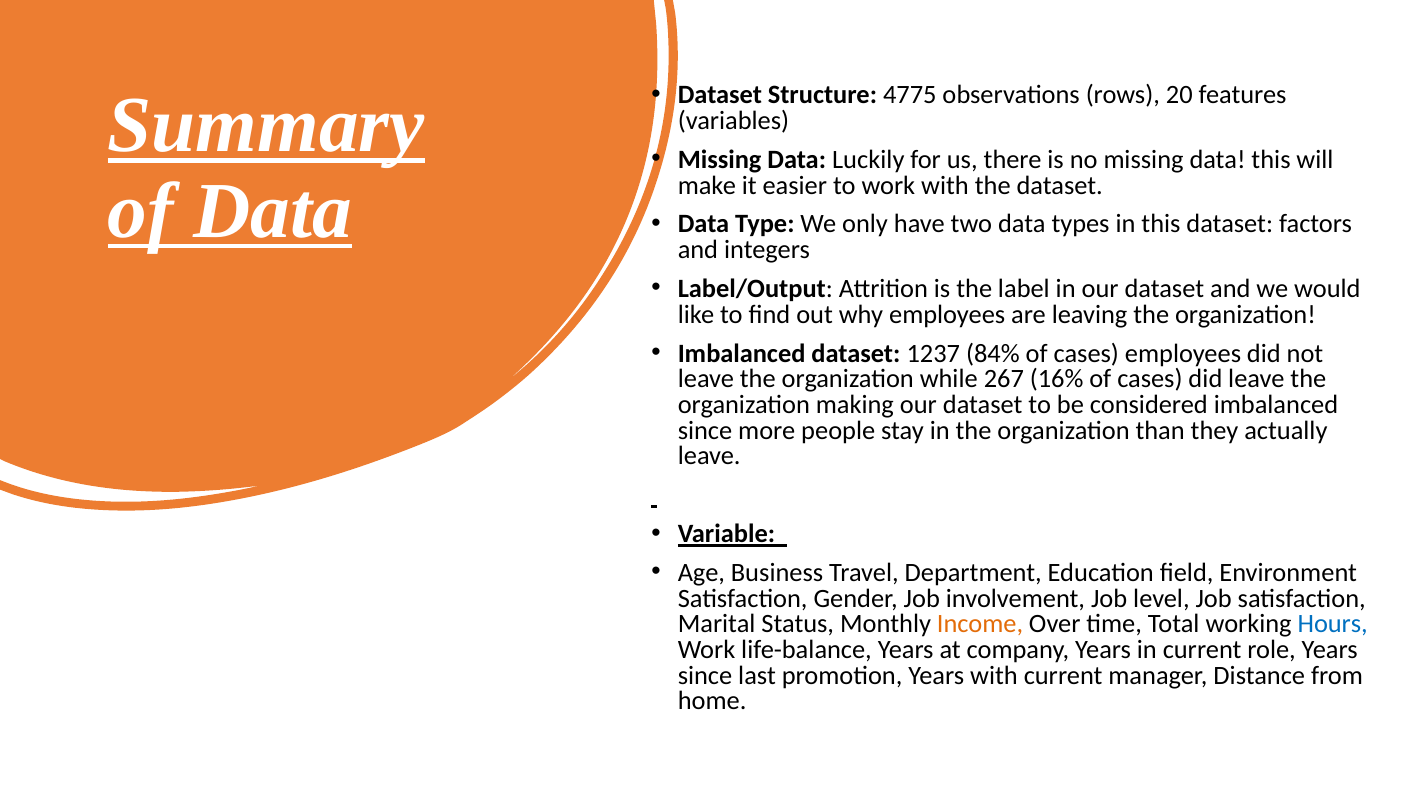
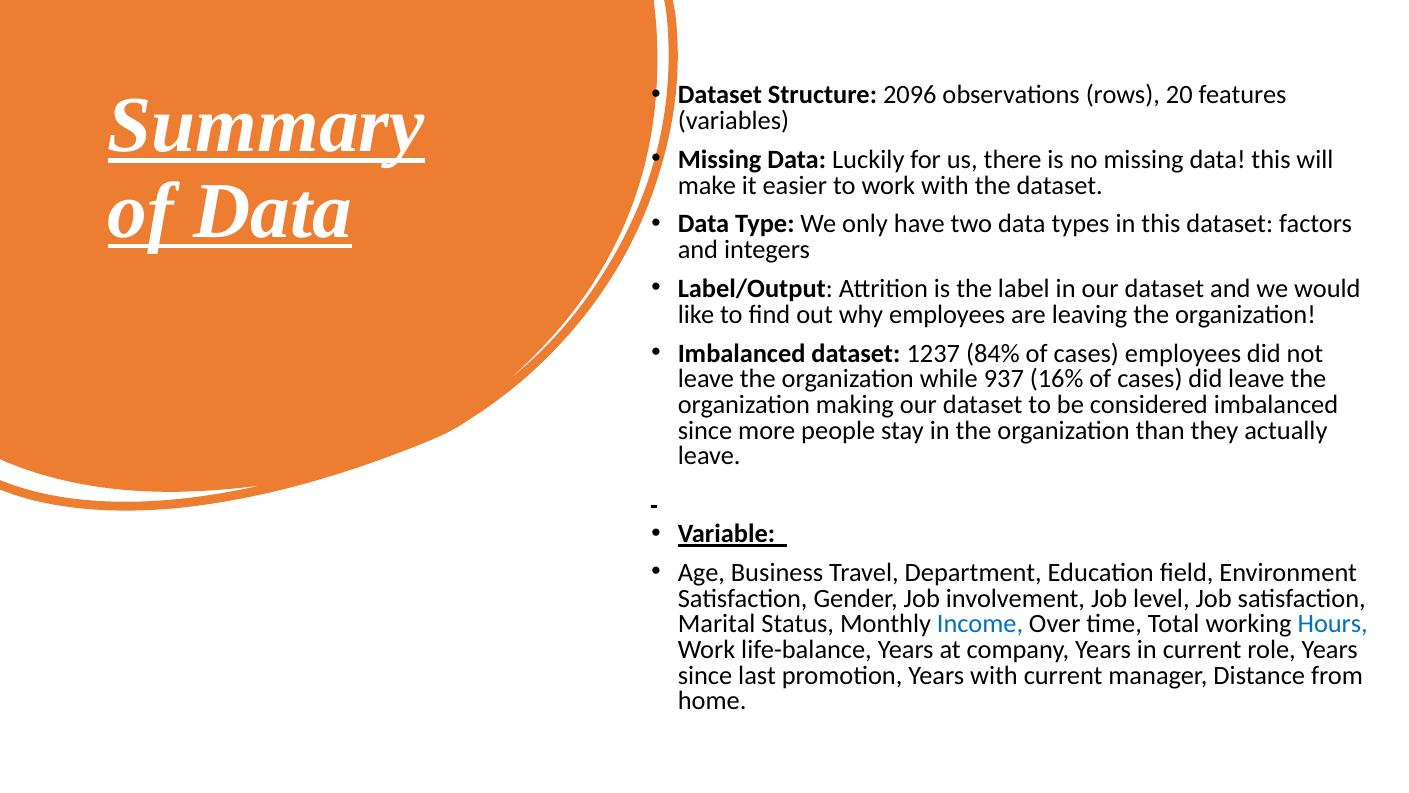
4775: 4775 -> 2096
267: 267 -> 937
Income colour: orange -> blue
